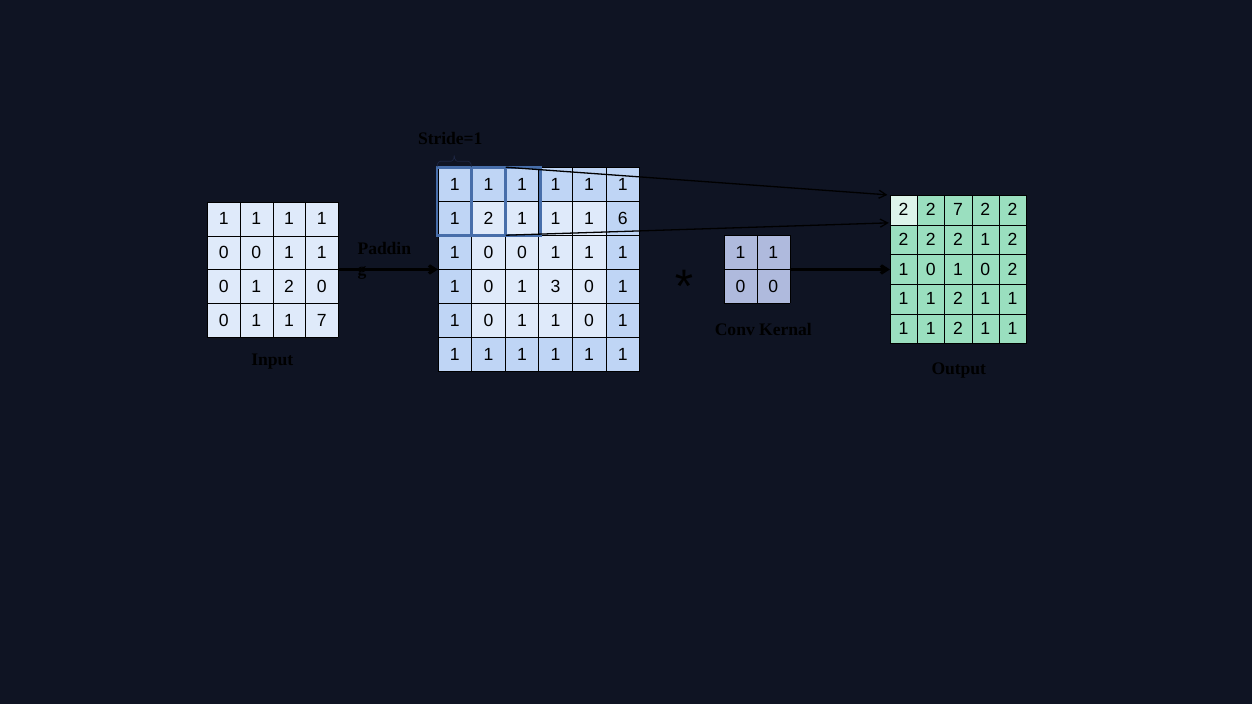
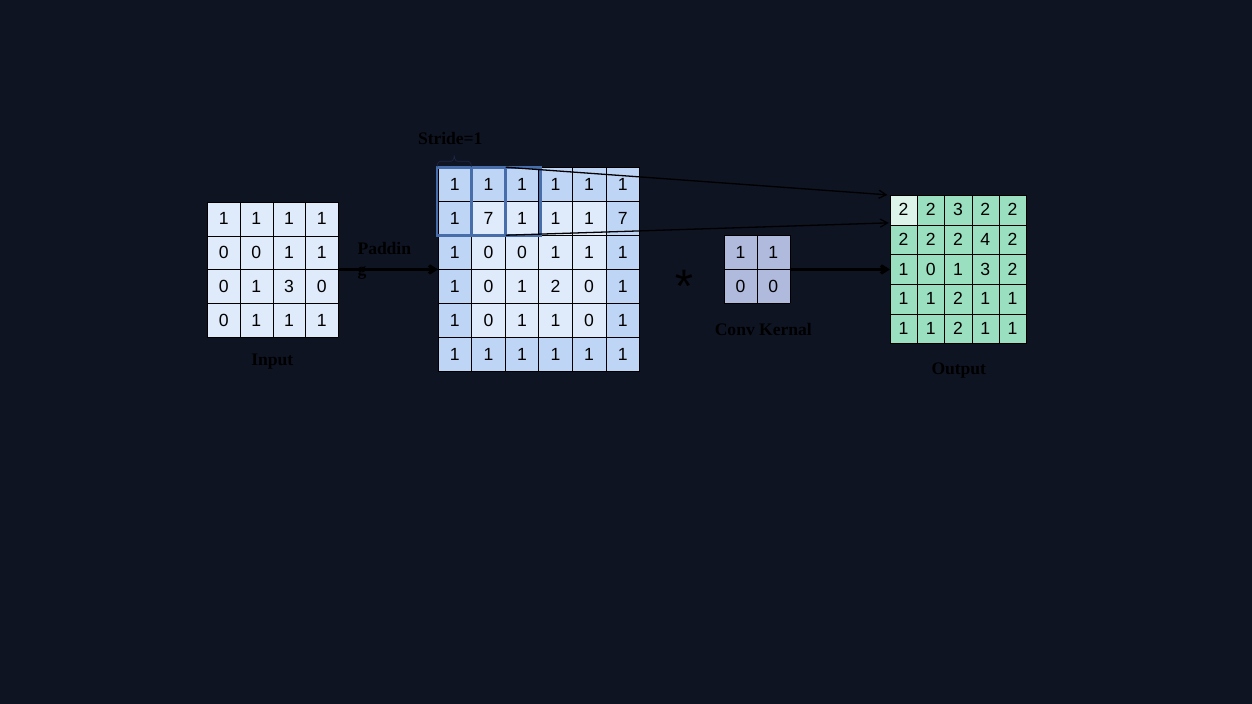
2 7: 7 -> 3
2 at (488, 219): 2 -> 7
6 at (623, 219): 6 -> 7
2 2 1: 1 -> 4
0 at (985, 270): 0 -> 3
2 at (289, 287): 2 -> 3
0 1 3: 3 -> 2
7 at (322, 321): 7 -> 1
